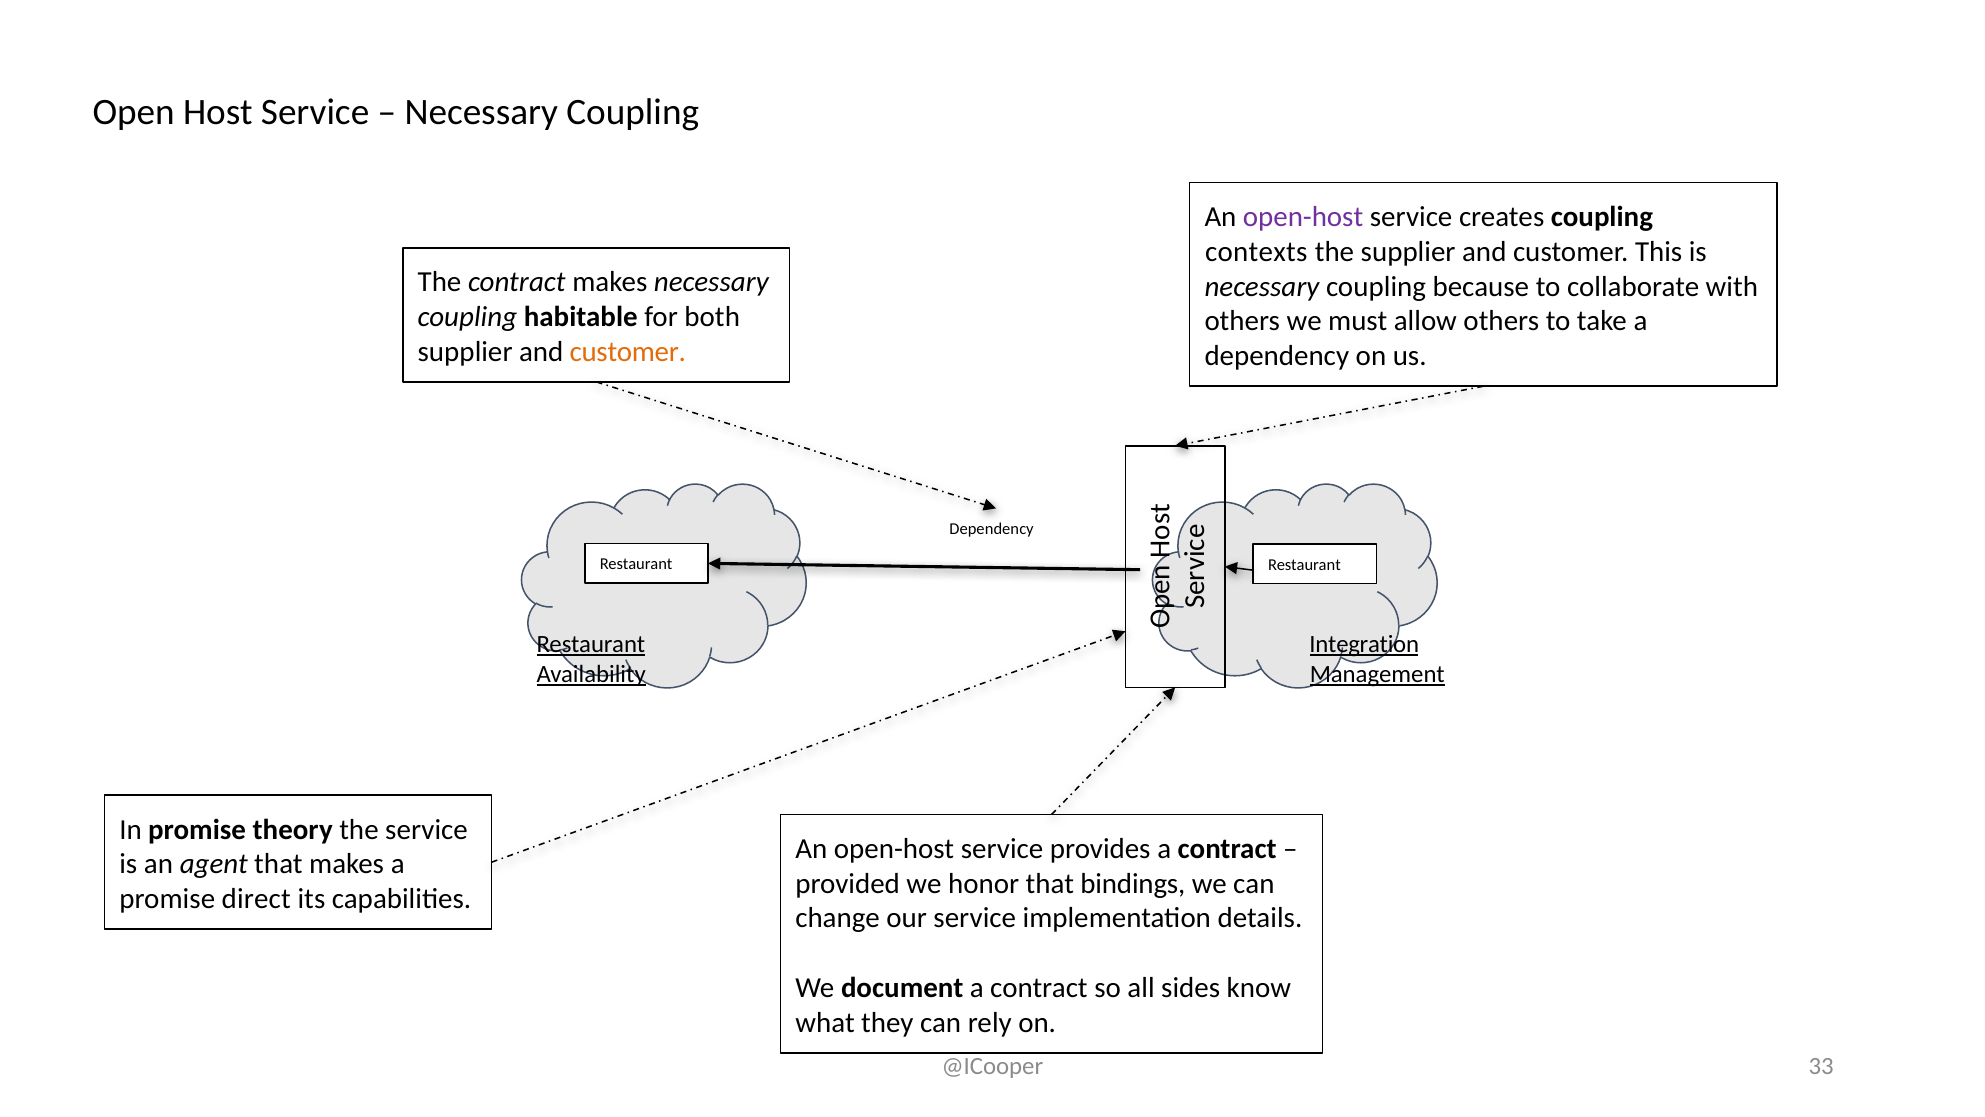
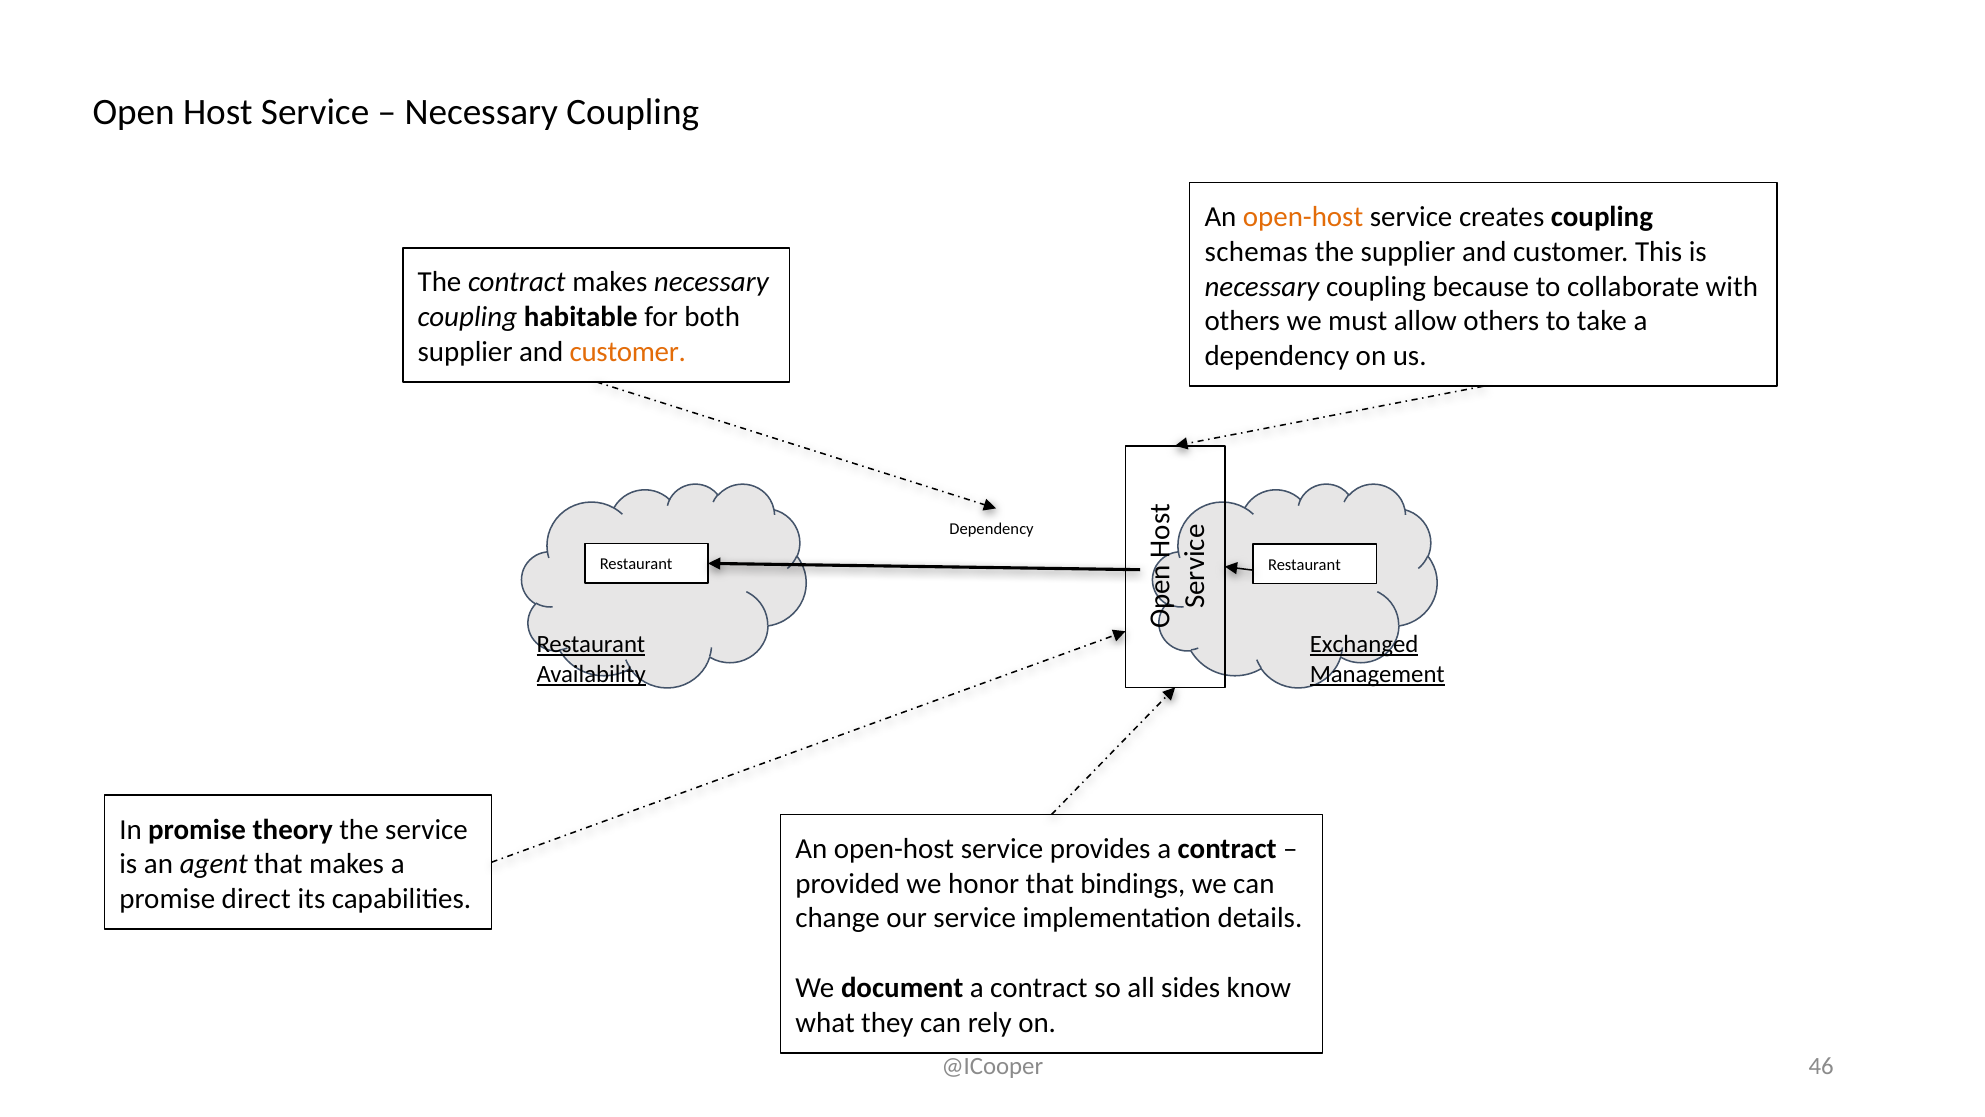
open-host at (1303, 217) colour: purple -> orange
contexts: contexts -> schemas
Integration: Integration -> Exchanged
33: 33 -> 46
